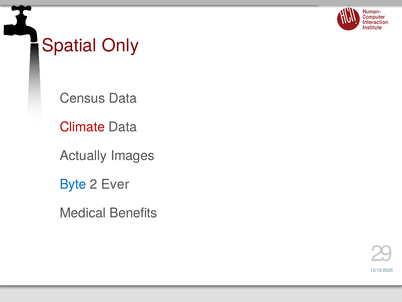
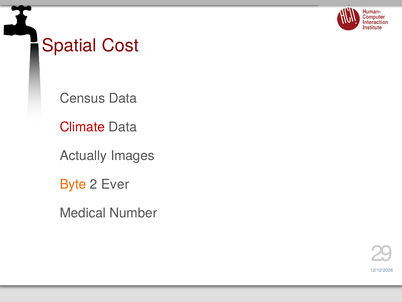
Only: Only -> Cost
Byte colour: blue -> orange
Benefits: Benefits -> Number
